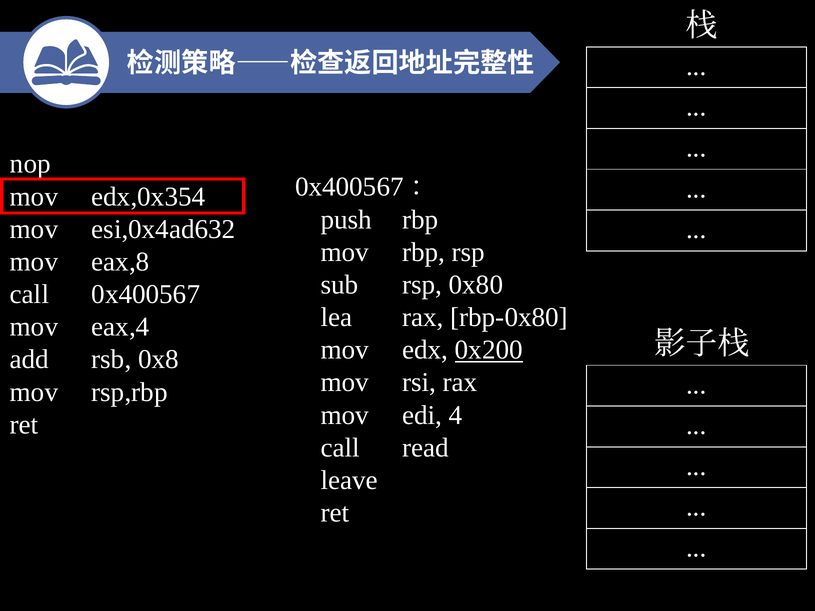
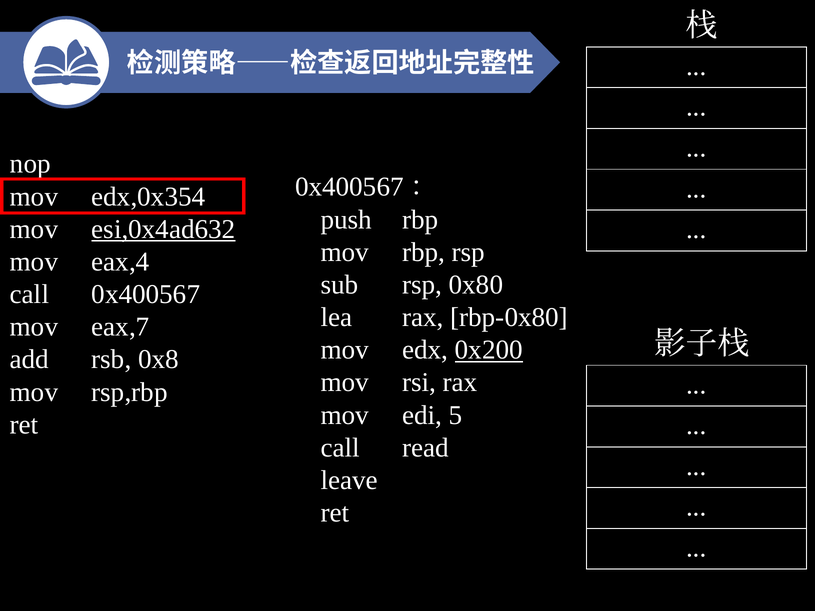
esi,0x4ad632 underline: none -> present
eax,8: eax,8 -> eax,4
eax,4: eax,4 -> eax,7
4: 4 -> 5
